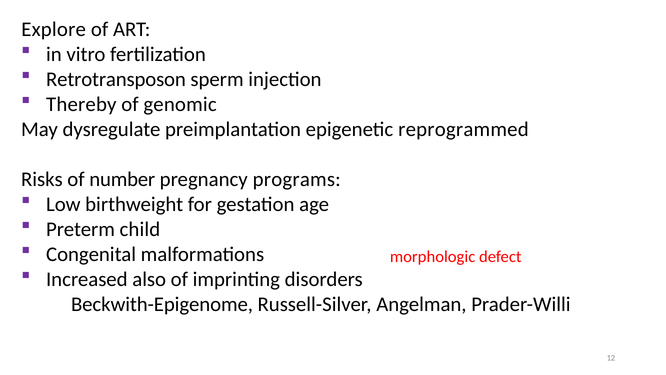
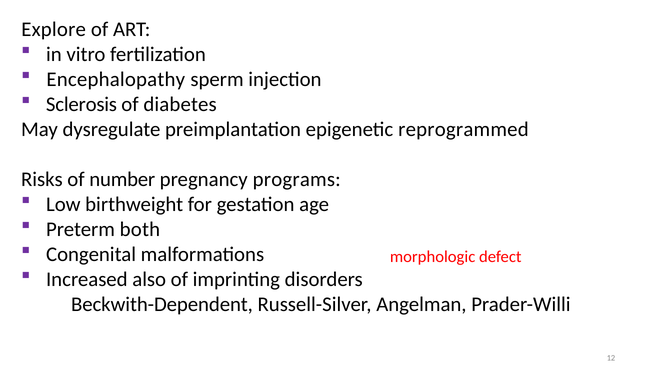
Retrotransposon: Retrotransposon -> Encephalopathy
Thereby: Thereby -> Sclerosis
genomic: genomic -> diabetes
child: child -> both
Beckwith-Epigenome: Beckwith-Epigenome -> Beckwith-Dependent
